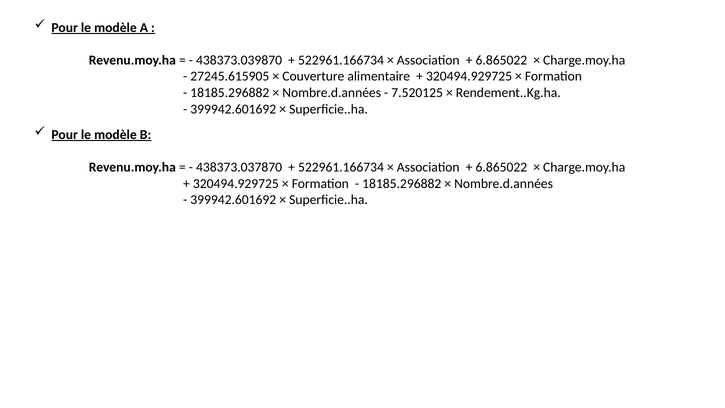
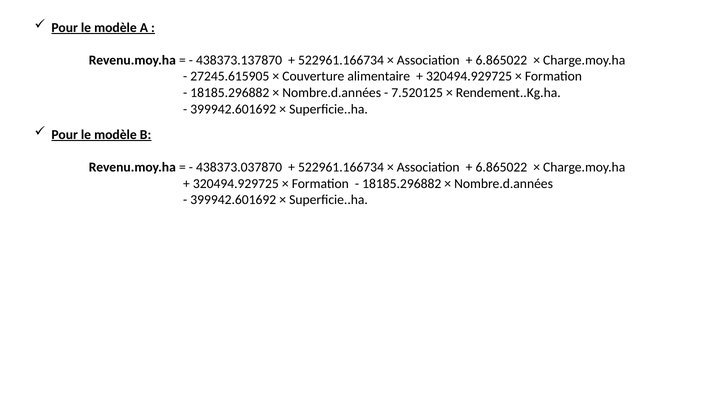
438373.039870: 438373.039870 -> 438373.137870
